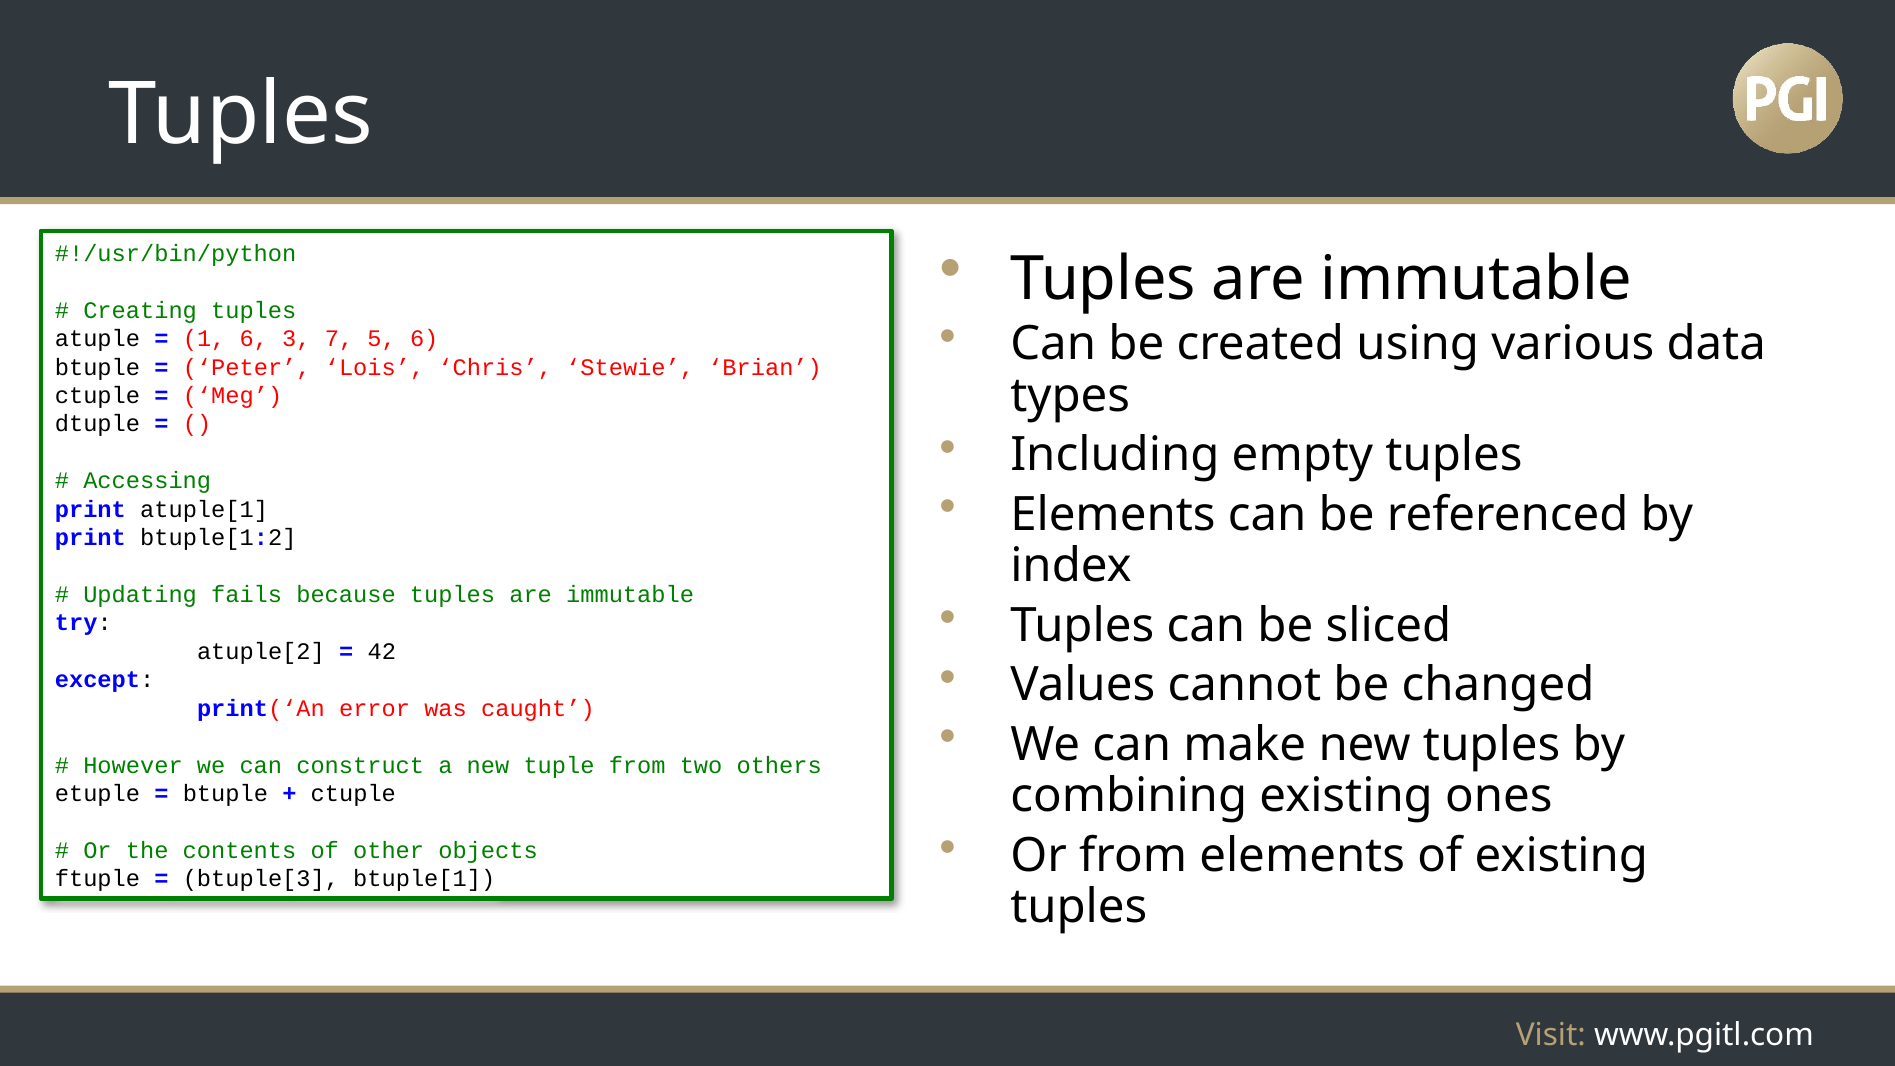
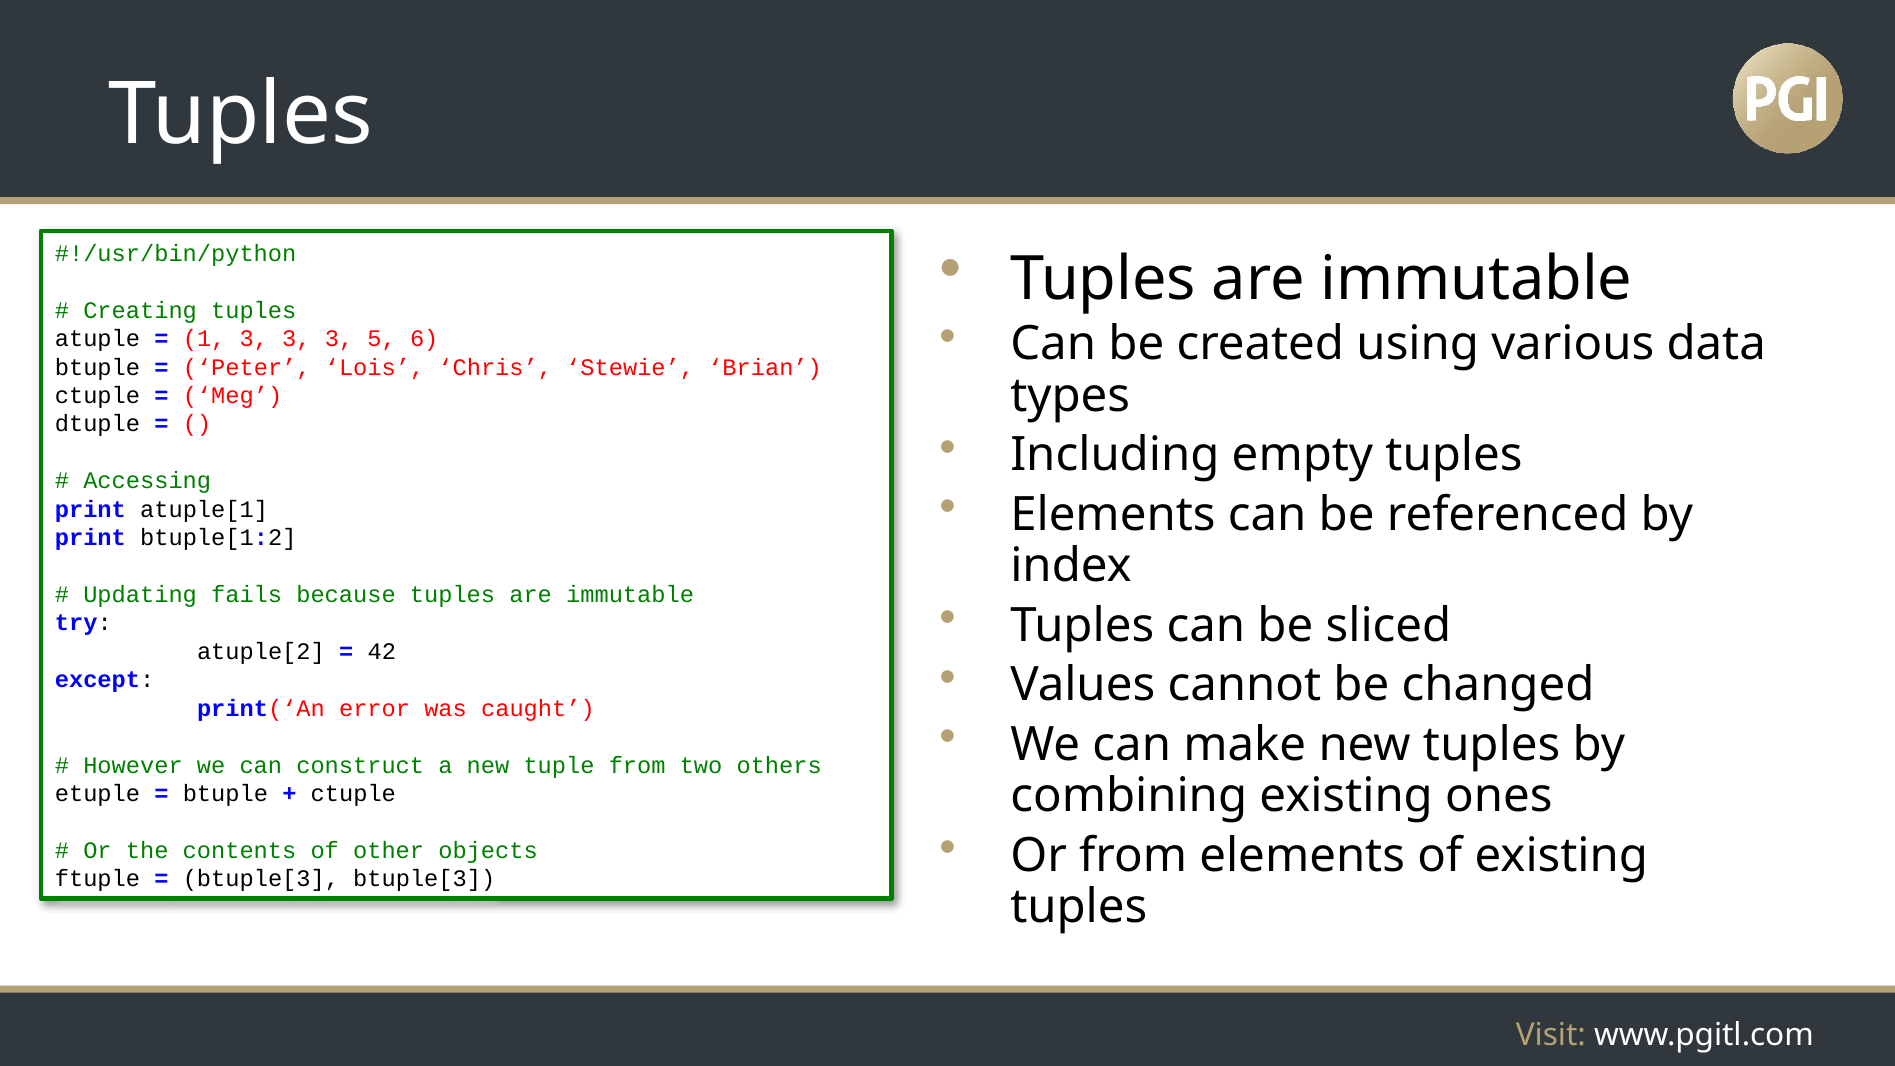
1 6: 6 -> 3
7 at (339, 339): 7 -> 3
btuple[3 btuple[1: btuple[1 -> btuple[3
